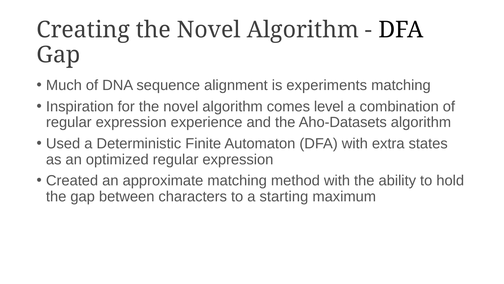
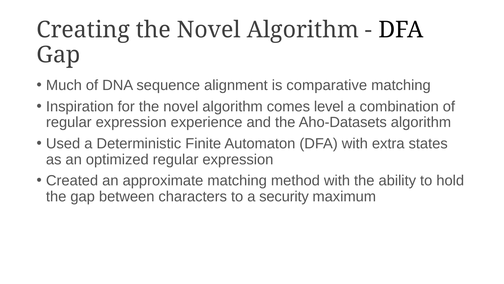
experiments: experiments -> comparative
starting: starting -> security
